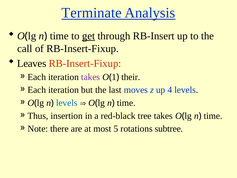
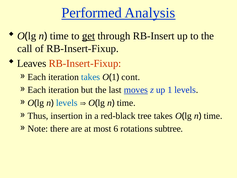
Terminate: Terminate -> Performed
takes at (91, 77) colour: purple -> blue
their: their -> cont
moves underline: none -> present
up 4: 4 -> 1
5: 5 -> 6
